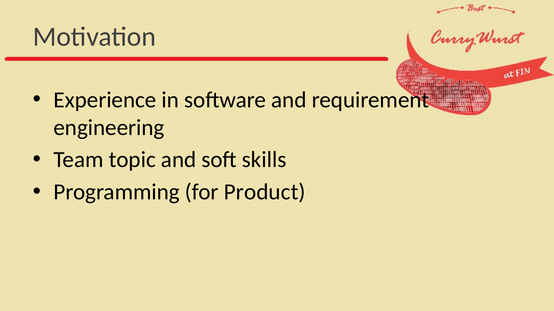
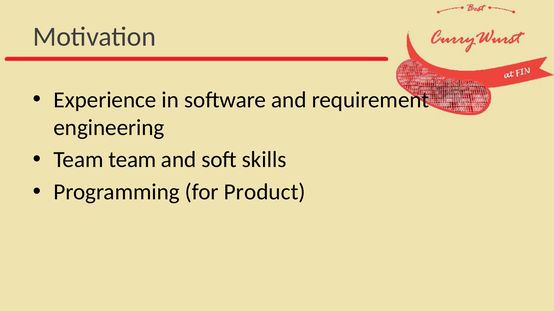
Team topic: topic -> team
